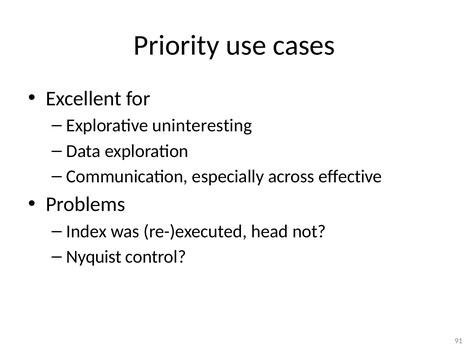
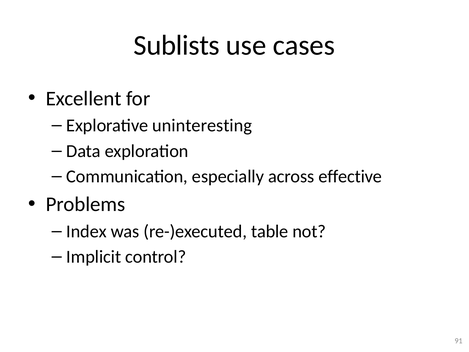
Priority: Priority -> Sublists
head: head -> table
Nyquist: Nyquist -> Implicit
